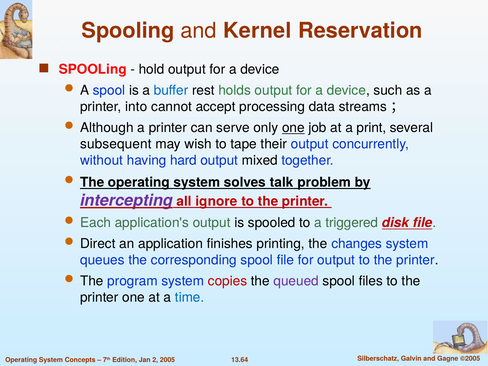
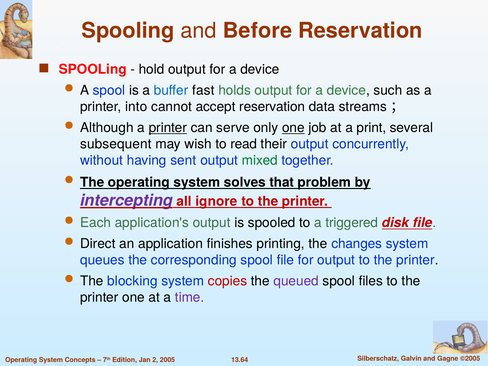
Kernel: Kernel -> Before
rest: rest -> fast
accept processing: processing -> reservation
printer at (168, 128) underline: none -> present
tape: tape -> read
hard: hard -> sent
mixed colour: black -> green
talk: talk -> that
program: program -> blocking
time colour: blue -> purple
